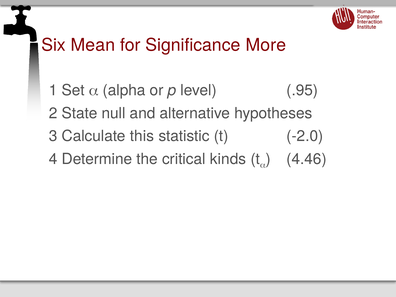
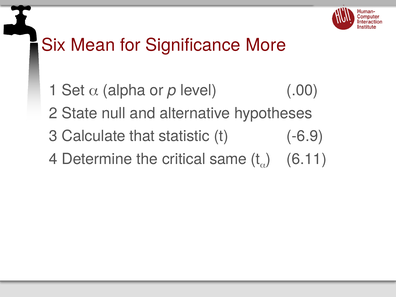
.95: .95 -> .00
this: this -> that
-2.0: -2.0 -> -6.9
kinds: kinds -> same
4.46: 4.46 -> 6.11
